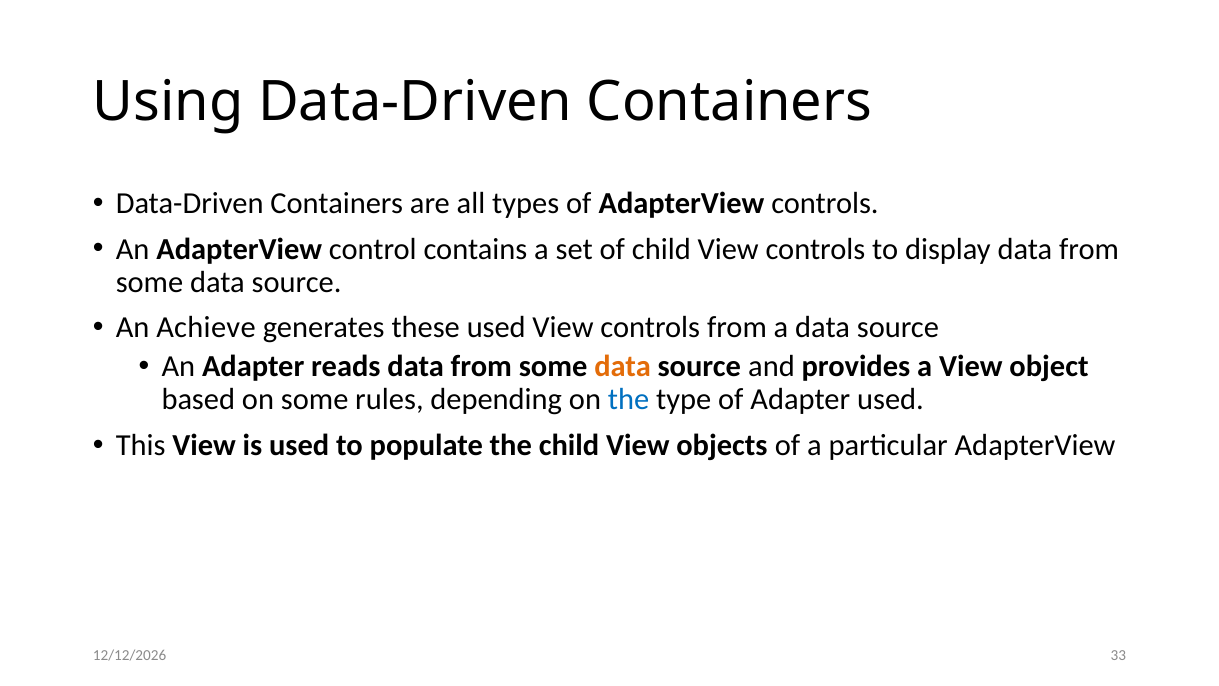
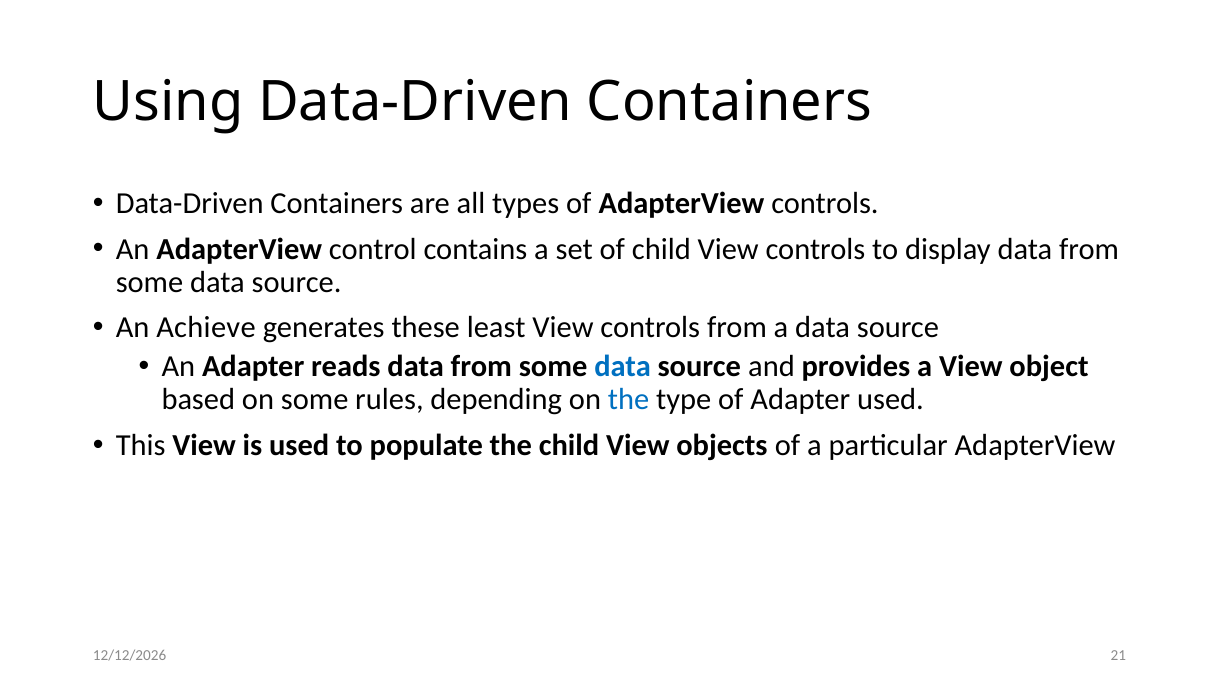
these used: used -> least
data at (623, 367) colour: orange -> blue
33: 33 -> 21
